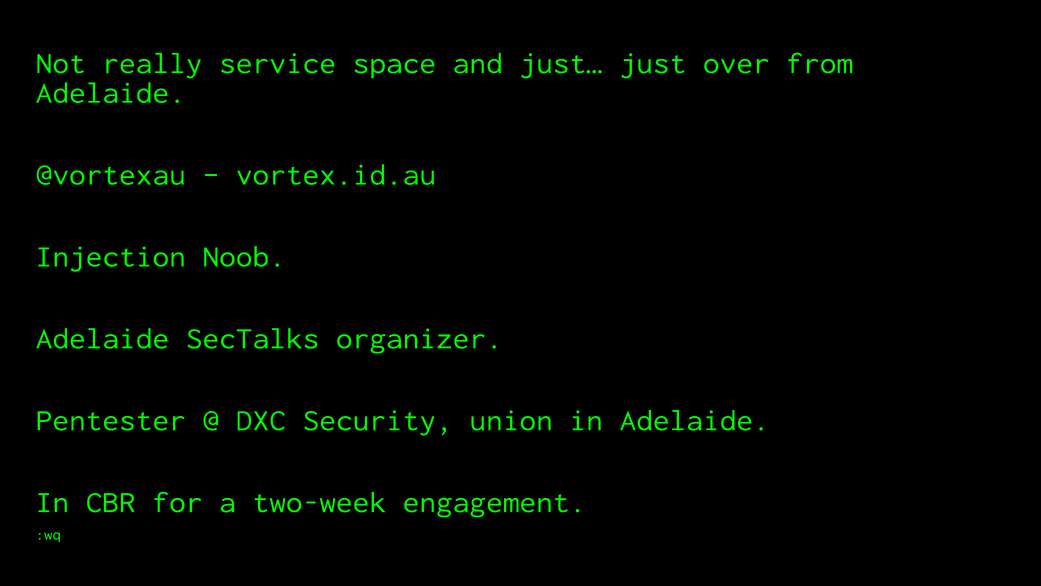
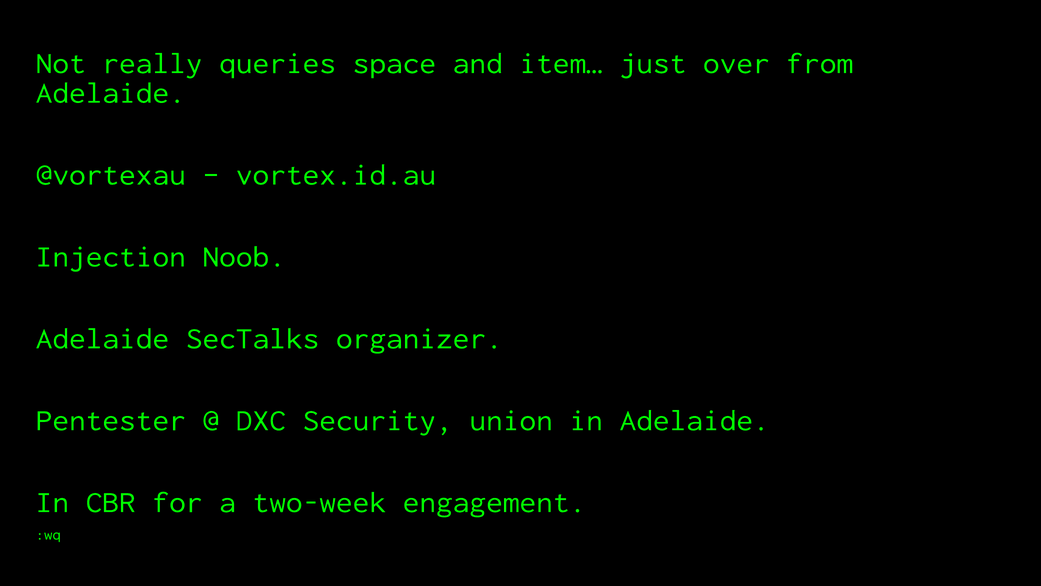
service: service -> queries
just…: just… -> item…
